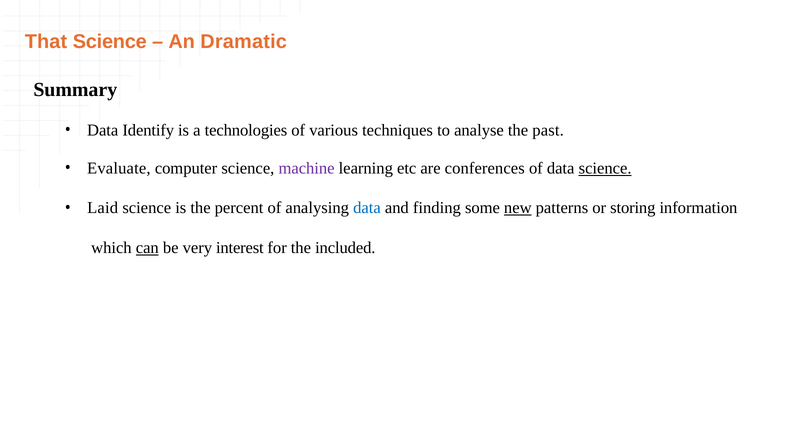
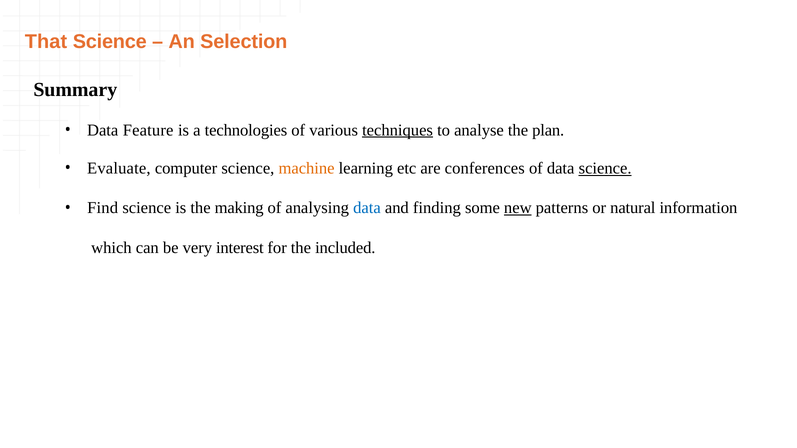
Dramatic: Dramatic -> Selection
Identify: Identify -> Feature
techniques underline: none -> present
past: past -> plan
machine colour: purple -> orange
Laid: Laid -> Find
percent: percent -> making
storing: storing -> natural
can underline: present -> none
